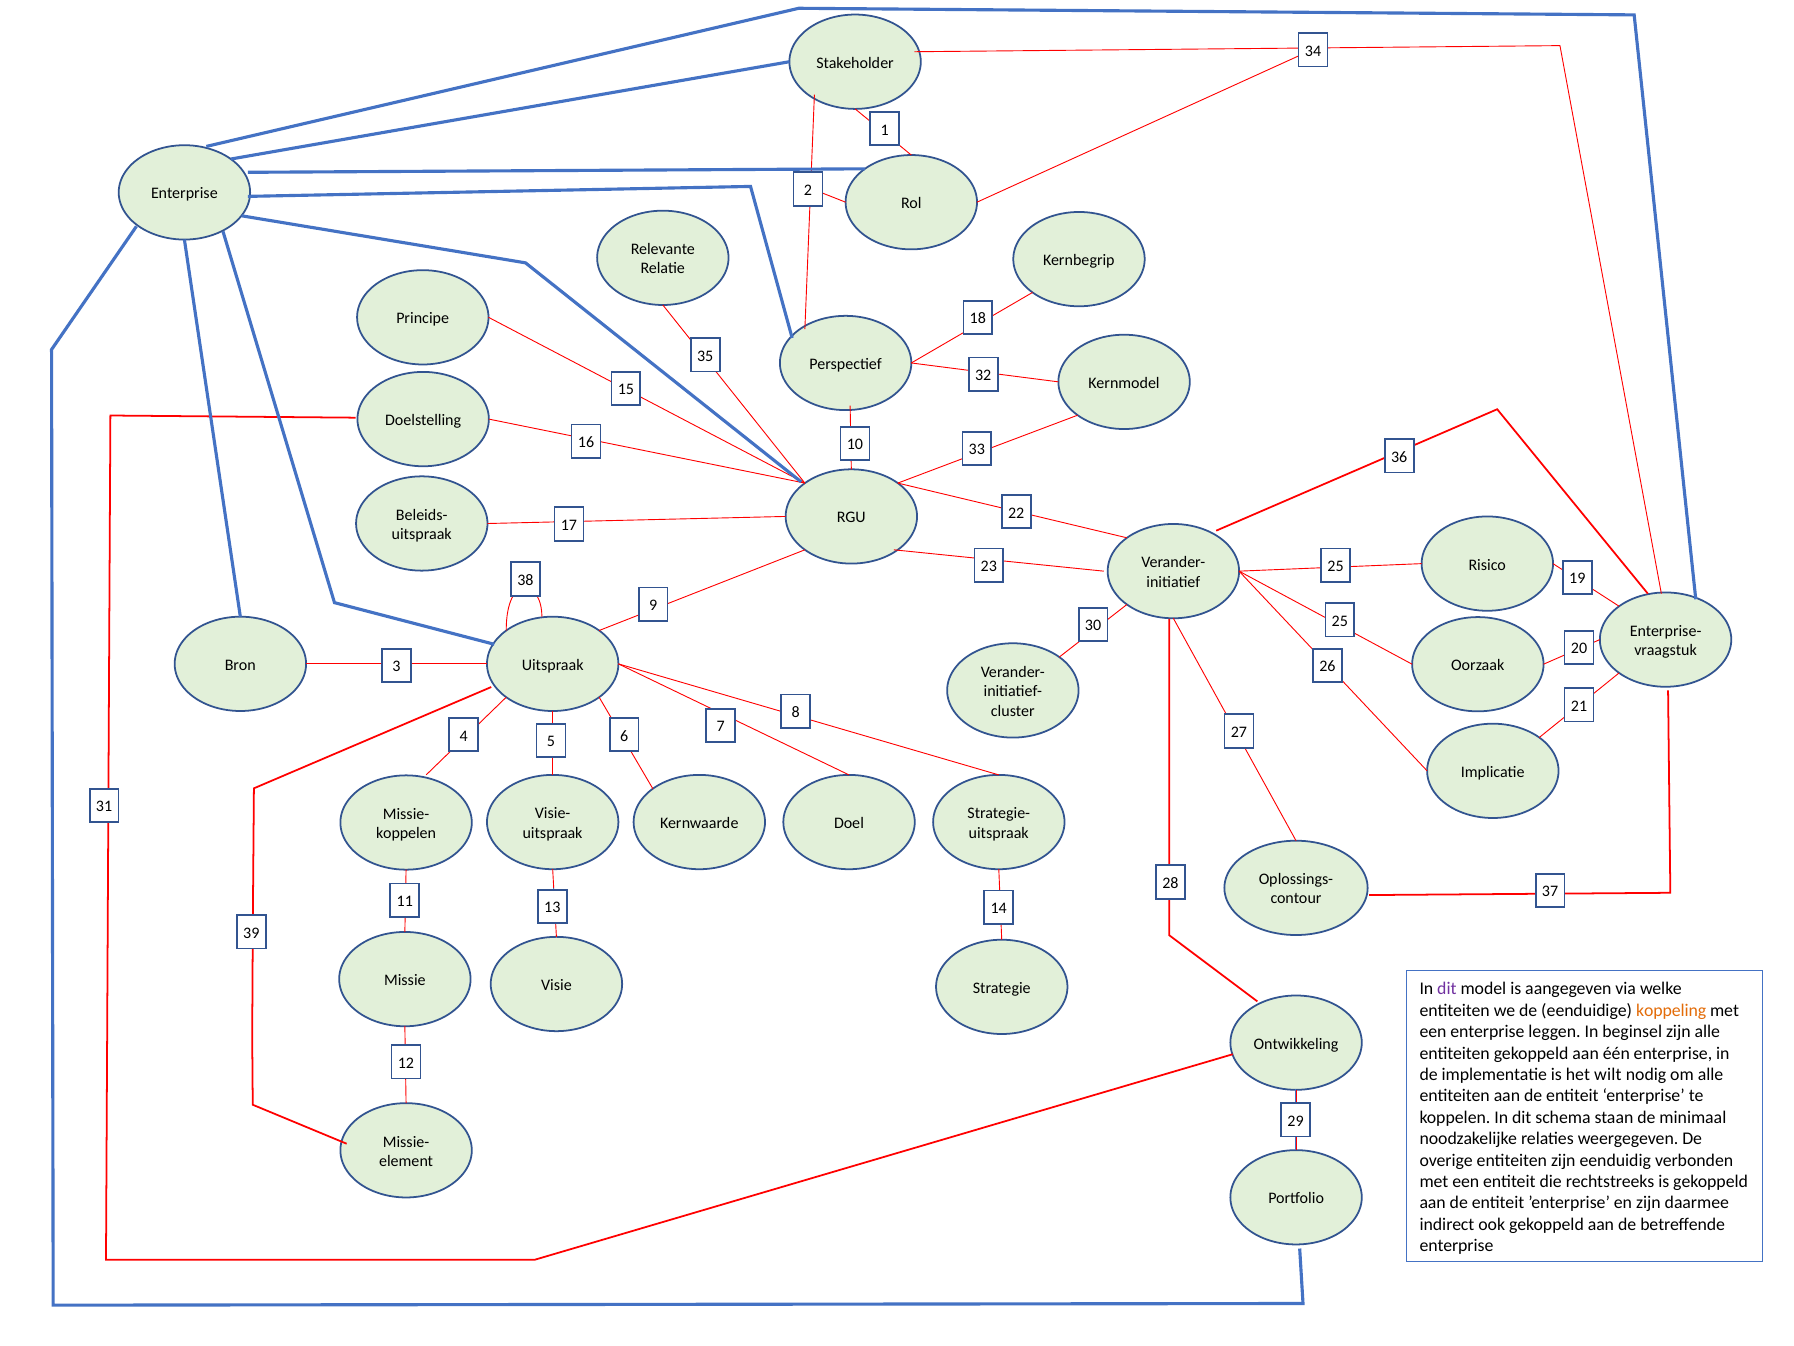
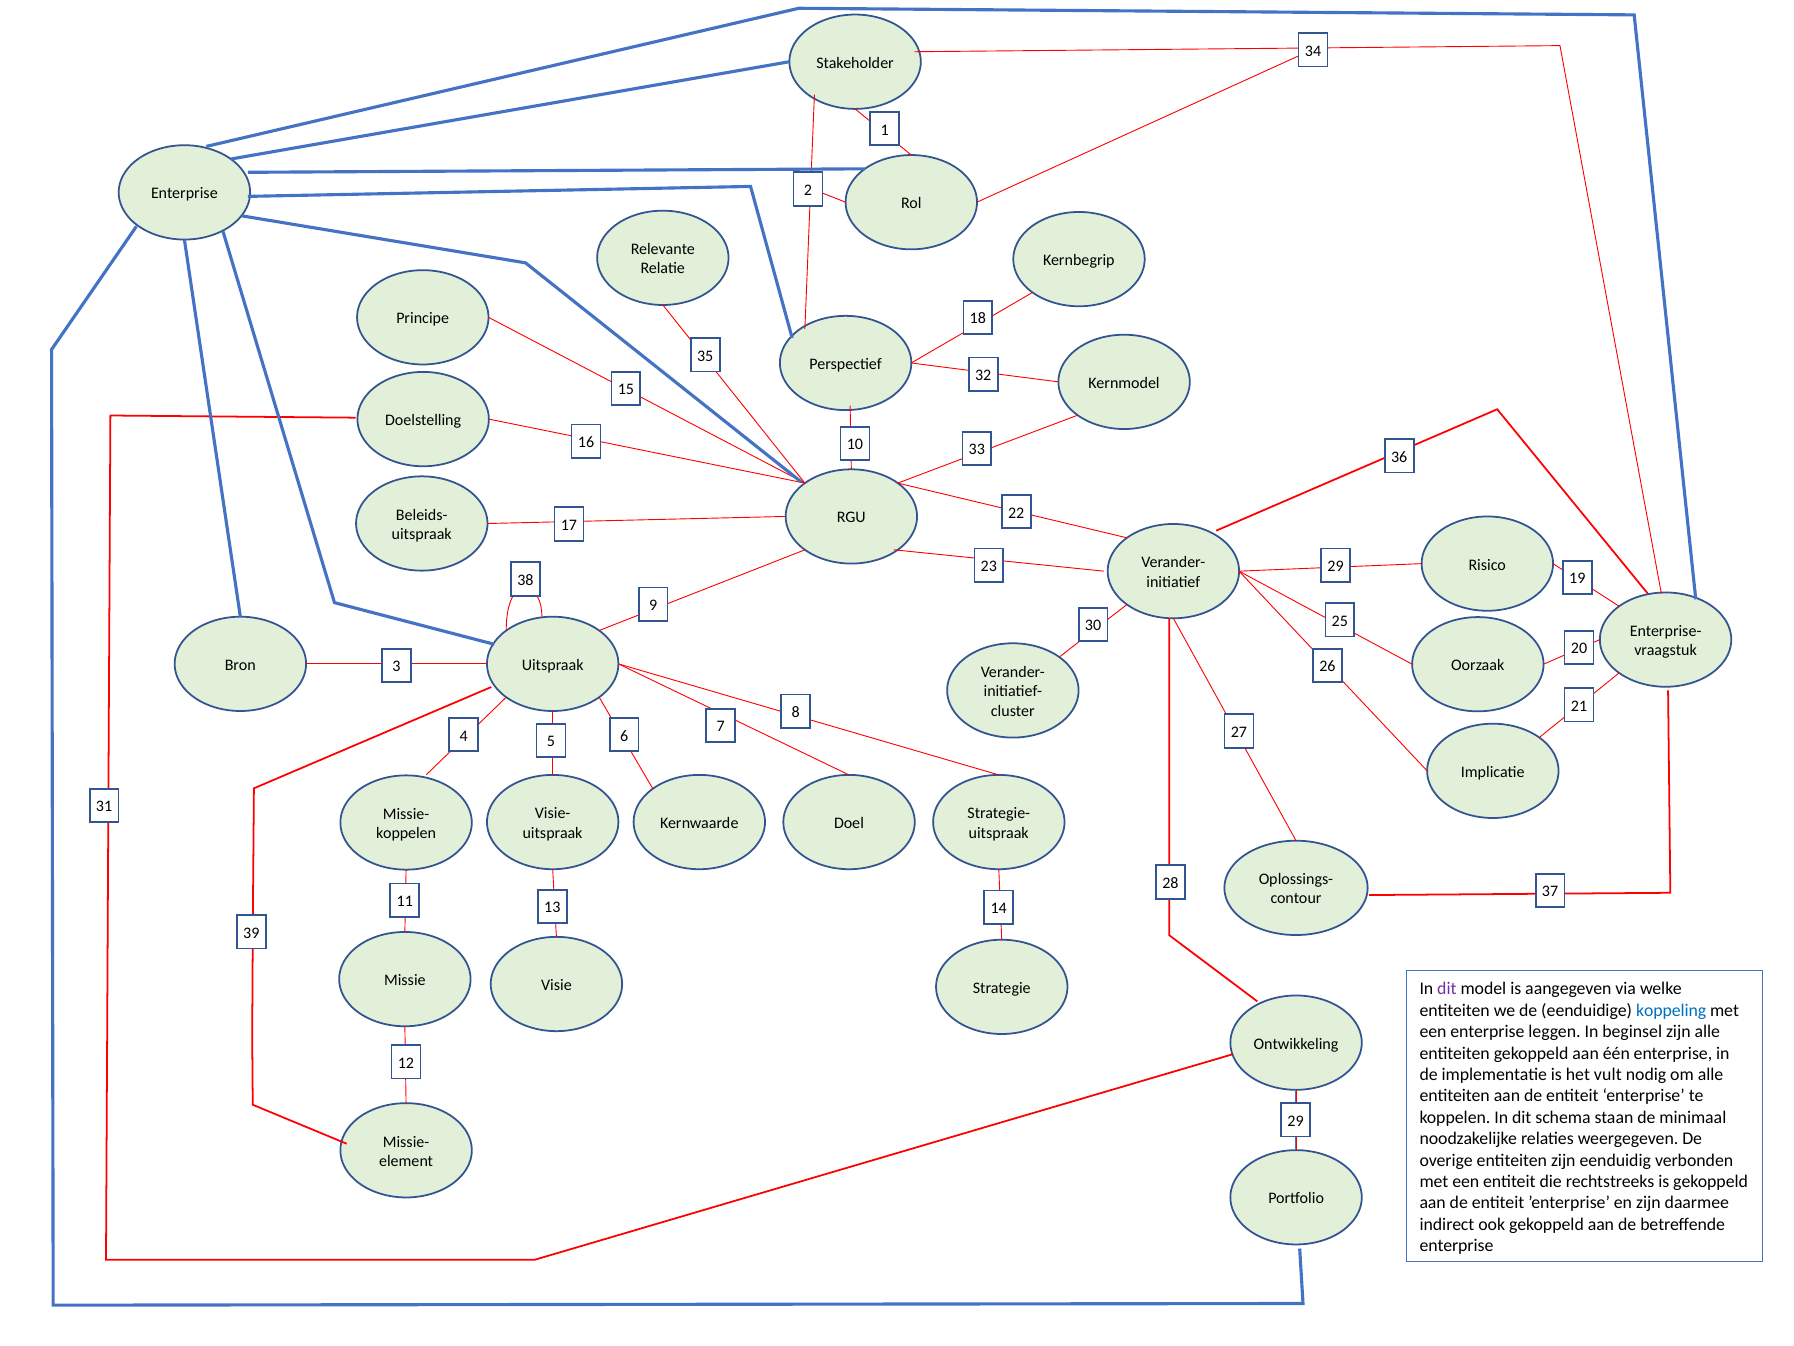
23 25: 25 -> 29
koppeling colour: orange -> blue
wilt: wilt -> vult
